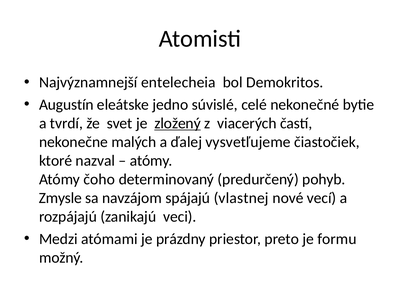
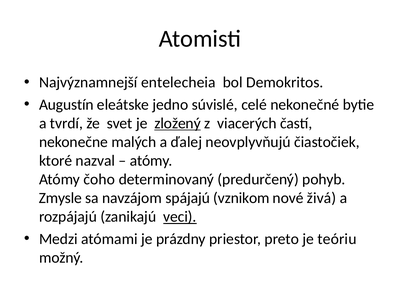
vysvetľujeme: vysvetľujeme -> neovplyvňujú
vlastnej: vlastnej -> vznikom
vecí: vecí -> živá
veci underline: none -> present
formu: formu -> teóriu
